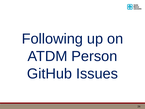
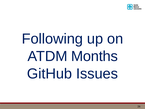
Person: Person -> Months
